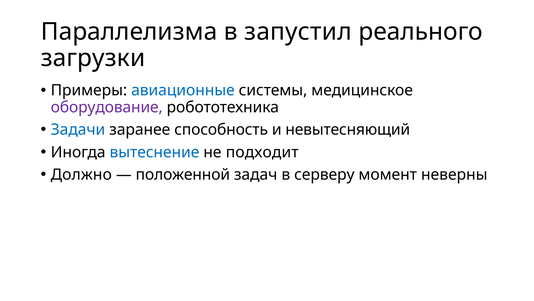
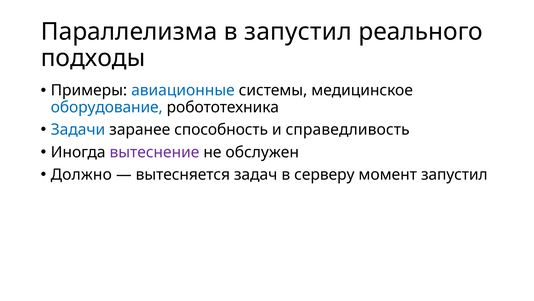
загрузки: загрузки -> подходы
оборудование colour: purple -> blue
невытесняющий: невытесняющий -> справедливость
вытеснение colour: blue -> purple
подходит: подходит -> обслужен
положенной: положенной -> вытесняется
момент неверны: неверны -> запустил
